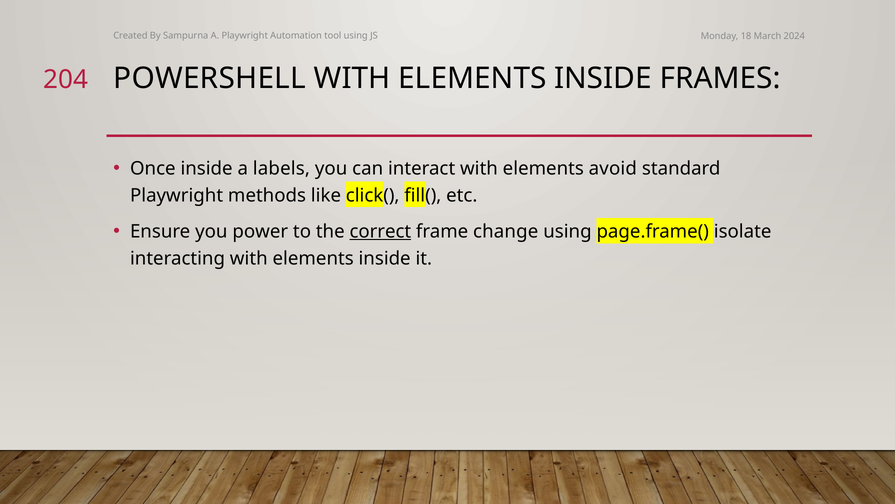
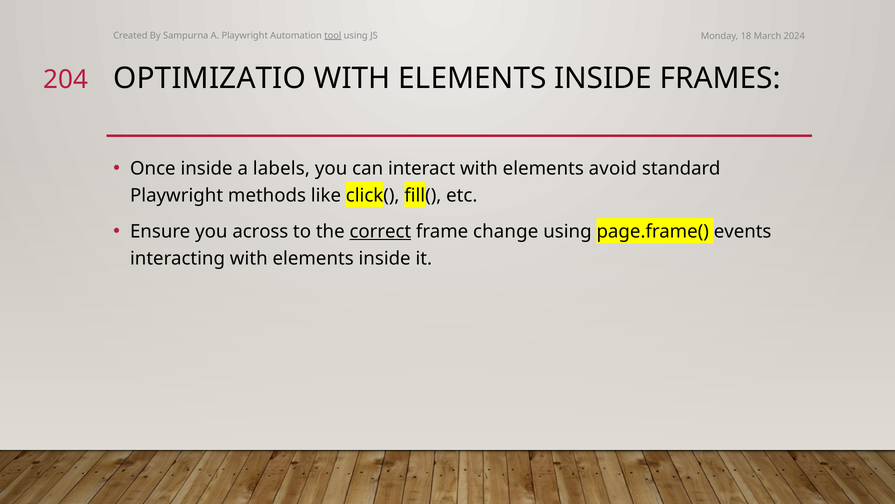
tool underline: none -> present
POWERSHELL: POWERSHELL -> OPTIMIZATIO
power: power -> across
isolate: isolate -> events
